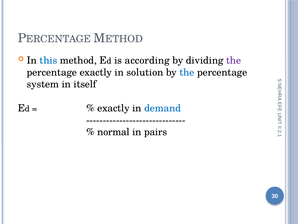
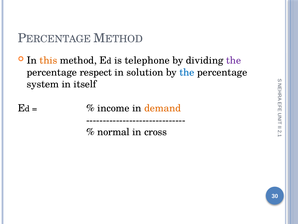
this colour: blue -> orange
according: according -> telephone
percentage exactly: exactly -> respect
exactly at (113, 108): exactly -> income
demand colour: blue -> orange
pairs: pairs -> cross
